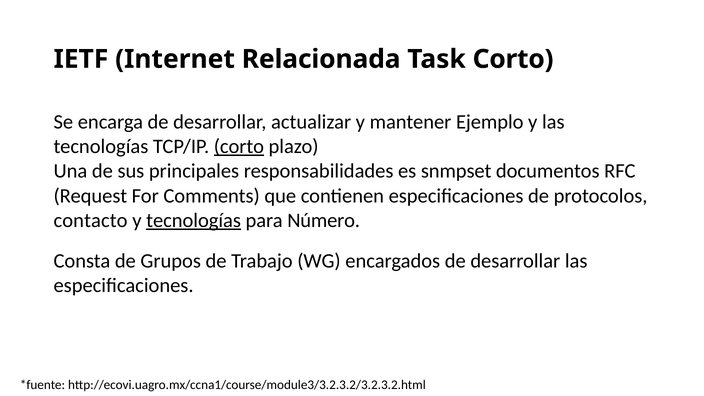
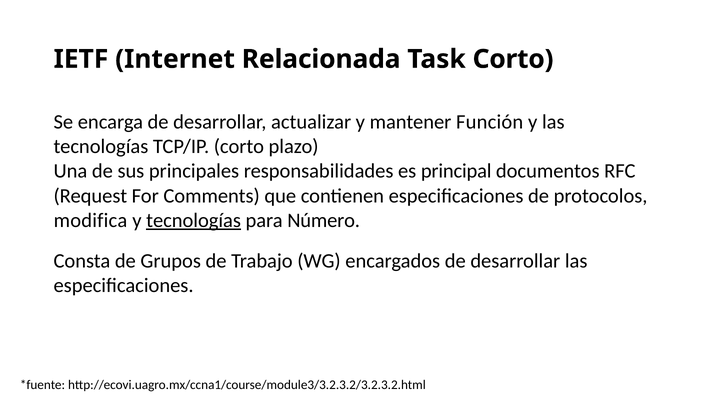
Ejemplo: Ejemplo -> Función
corto at (239, 146) underline: present -> none
snmpset: snmpset -> principal
contacto: contacto -> modifica
